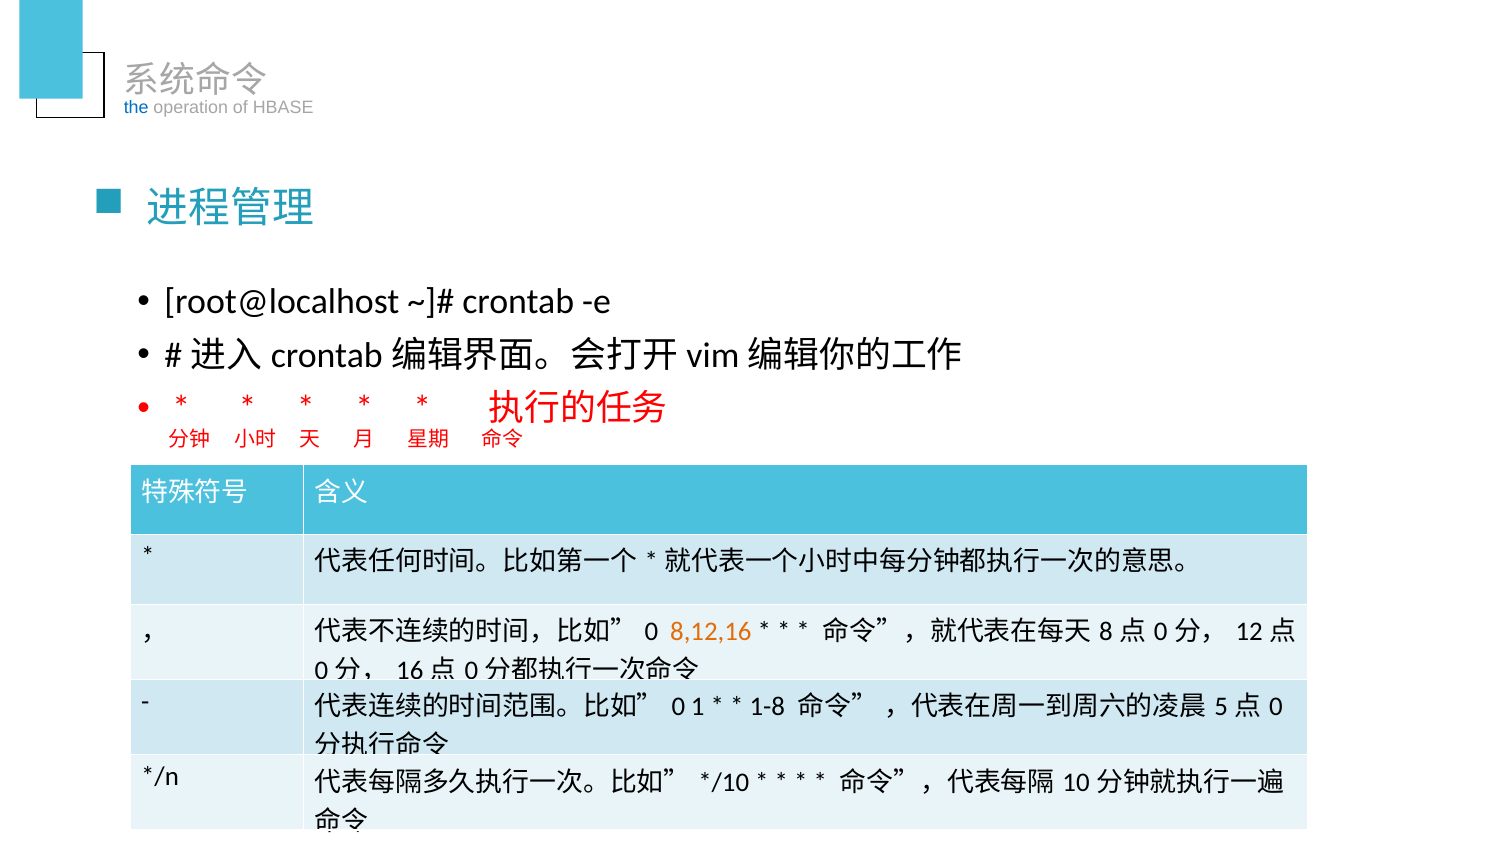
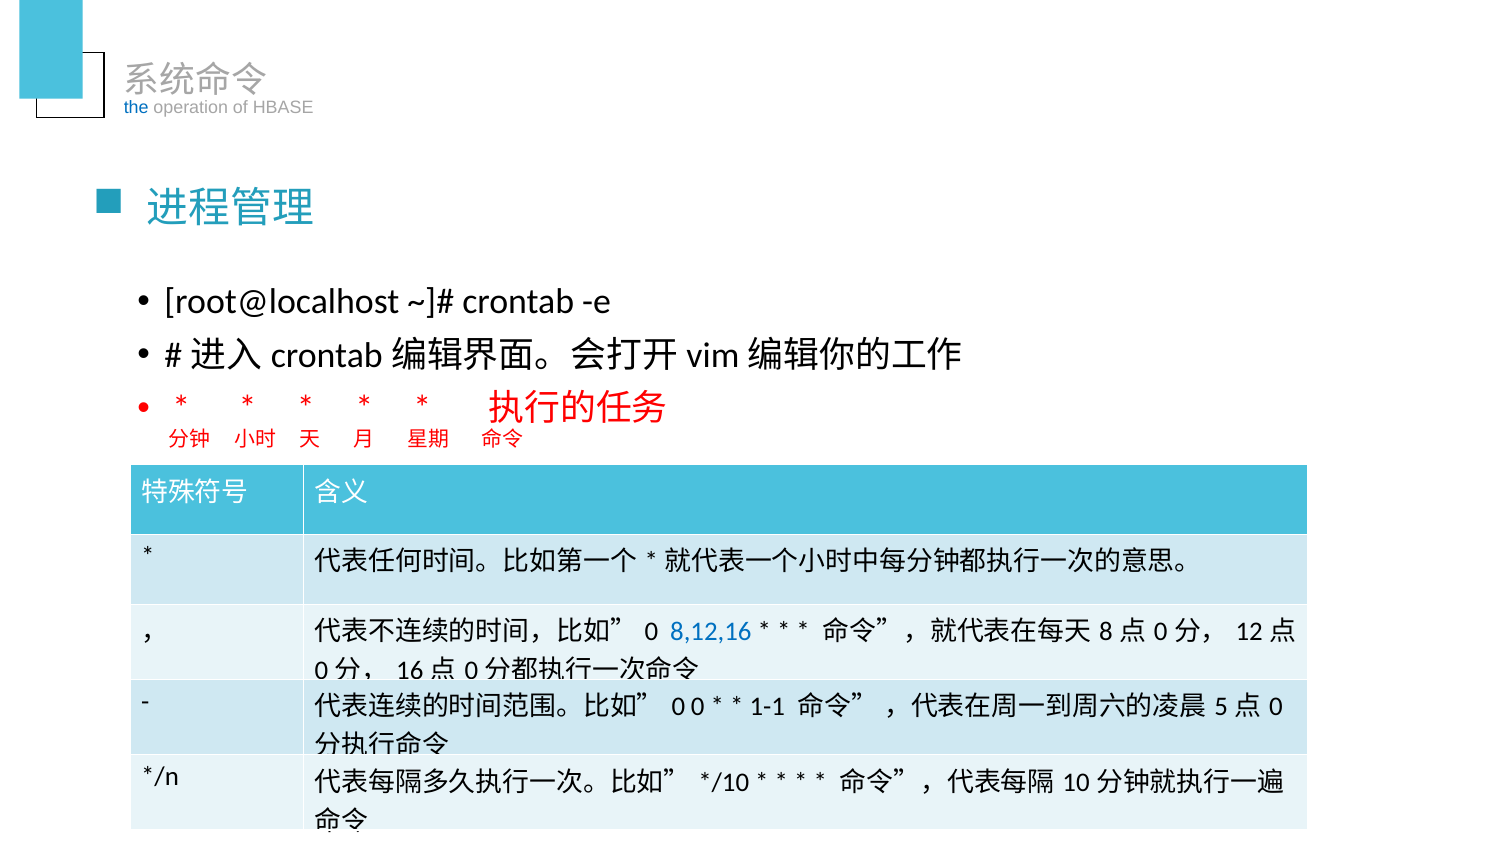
8,12,16 colour: orange -> blue
1 at (698, 707): 1 -> 0
1-8: 1-8 -> 1-1
